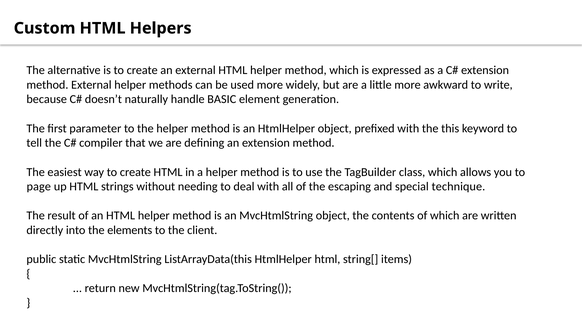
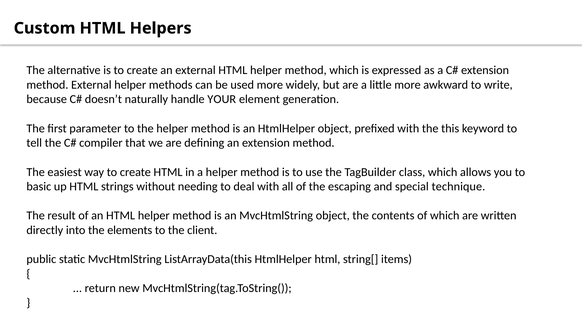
BASIC: BASIC -> YOUR
page: page -> basic
